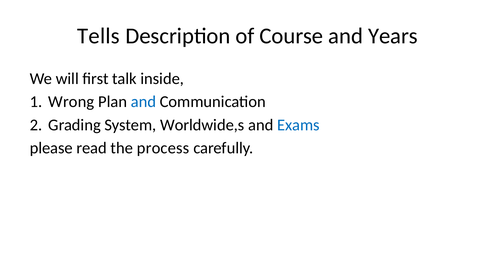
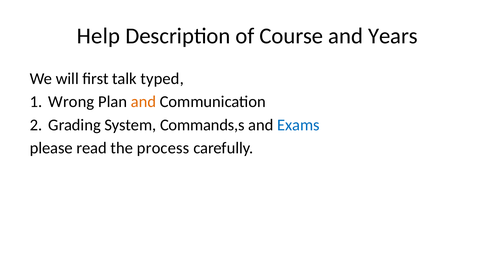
Tells: Tells -> Help
inside: inside -> typed
and at (143, 102) colour: blue -> orange
Worldwide,s: Worldwide,s -> Commands,s
